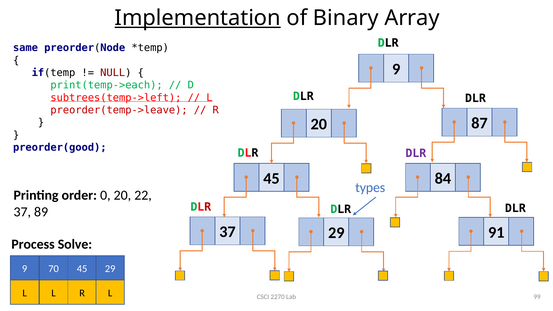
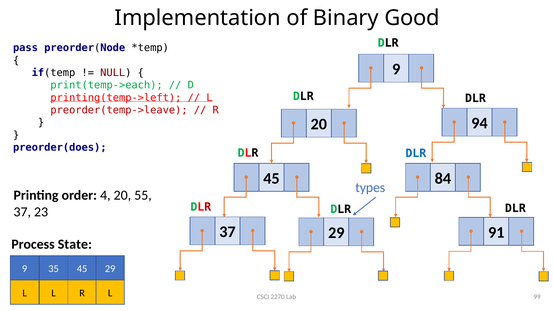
Implementation underline: present -> none
Array: Array -> Good
same: same -> pass
subtrees(temp->left: subtrees(temp->left -> printing(temp->left
87: 87 -> 94
preorder(good: preorder(good -> preorder(does
DLR at (416, 153) colour: purple -> blue
0: 0 -> 4
22: 22 -> 55
89: 89 -> 23
Solve: Solve -> State
70: 70 -> 35
